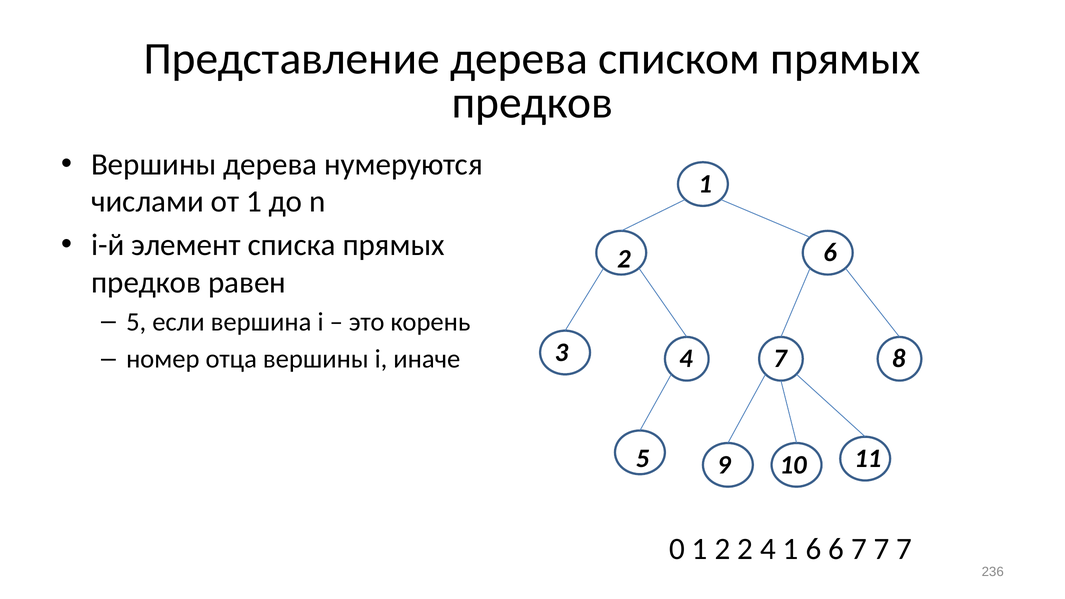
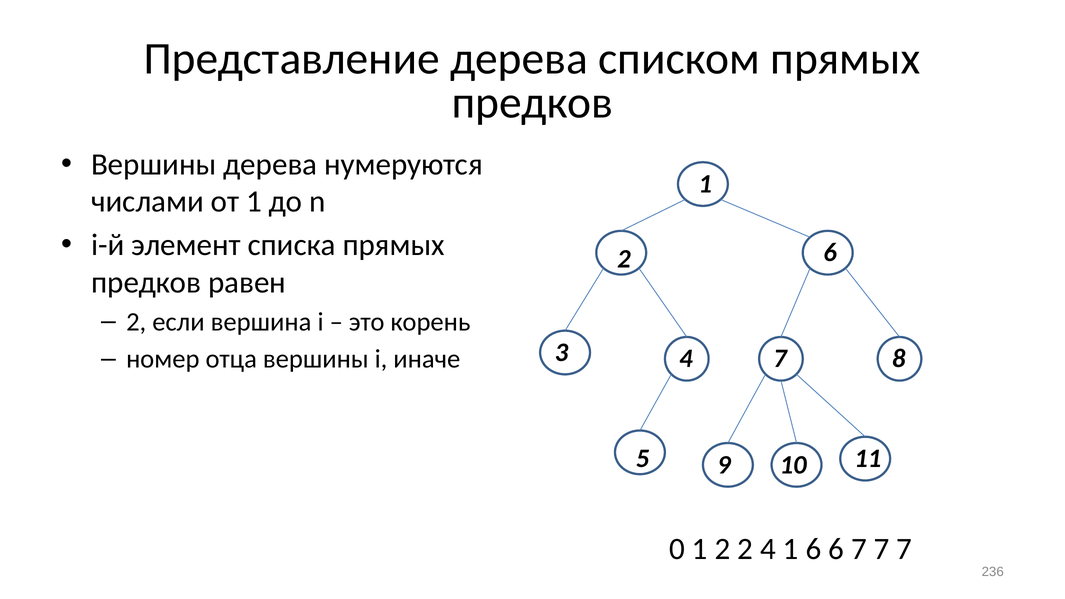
5 at (136, 322): 5 -> 2
